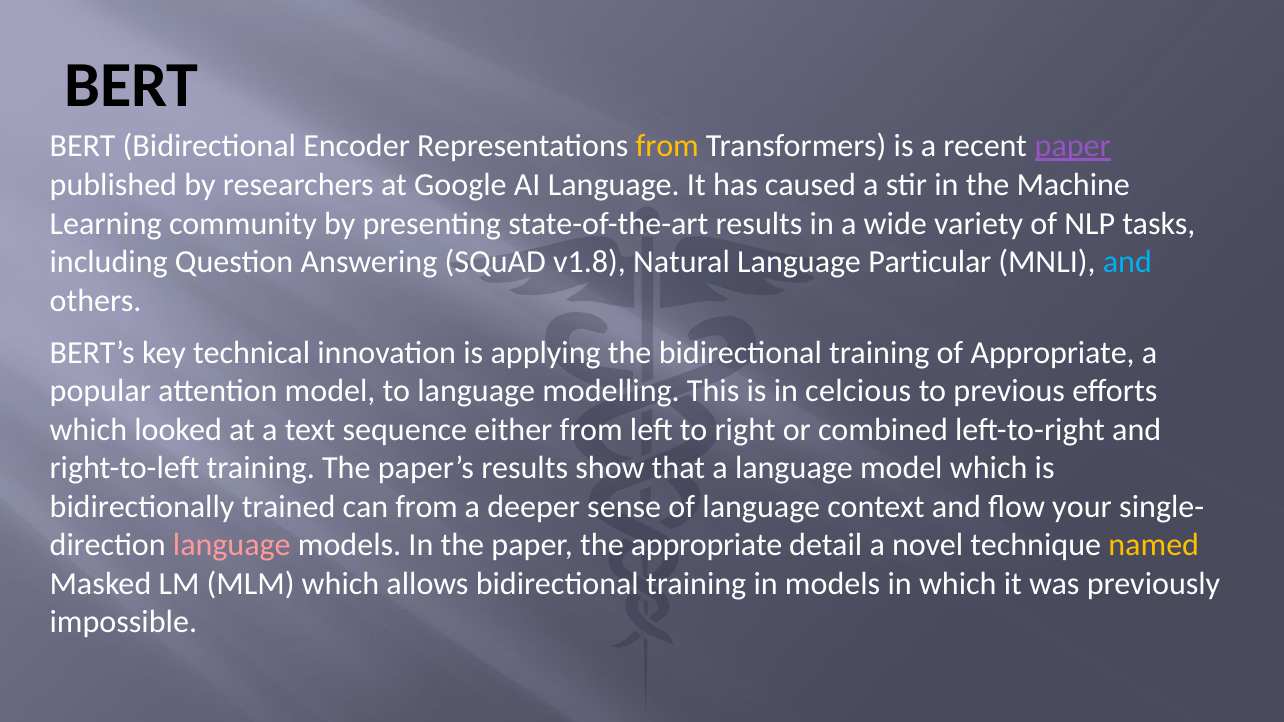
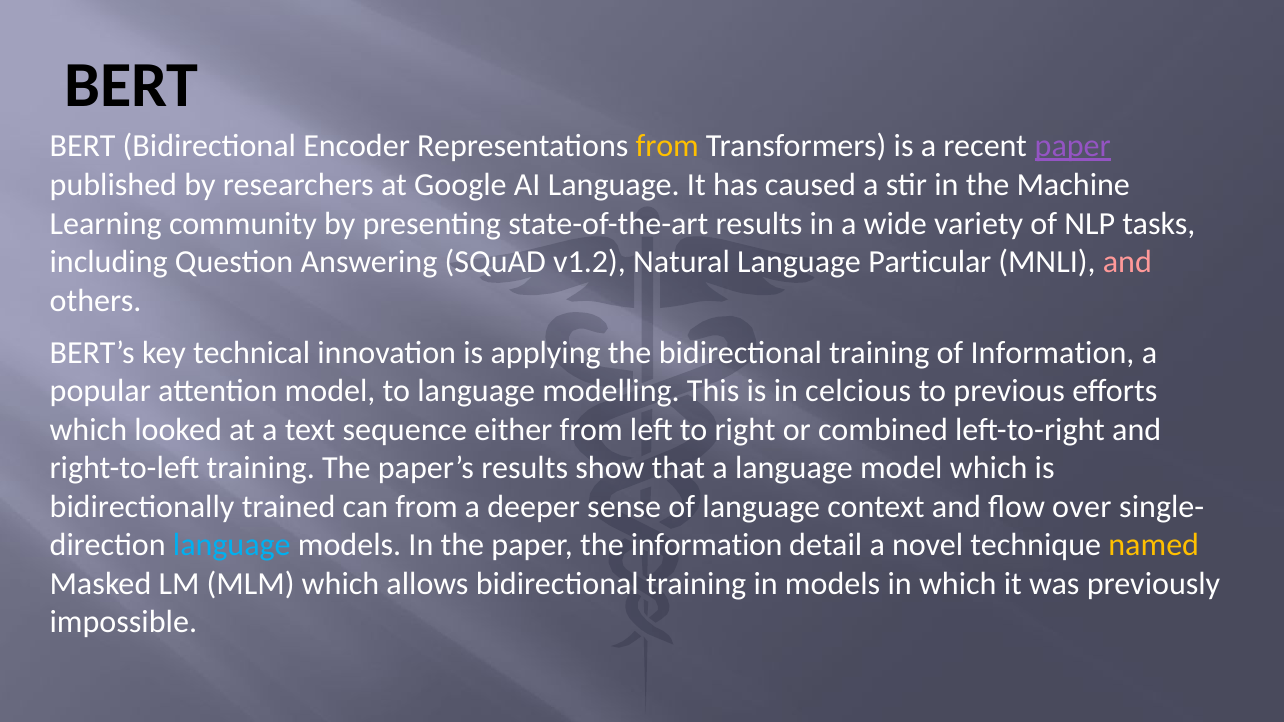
v1.8: v1.8 -> v1.2
and at (1127, 262) colour: light blue -> pink
of Appropriate: Appropriate -> Information
your: your -> over
language at (232, 545) colour: pink -> light blue
the appropriate: appropriate -> information
